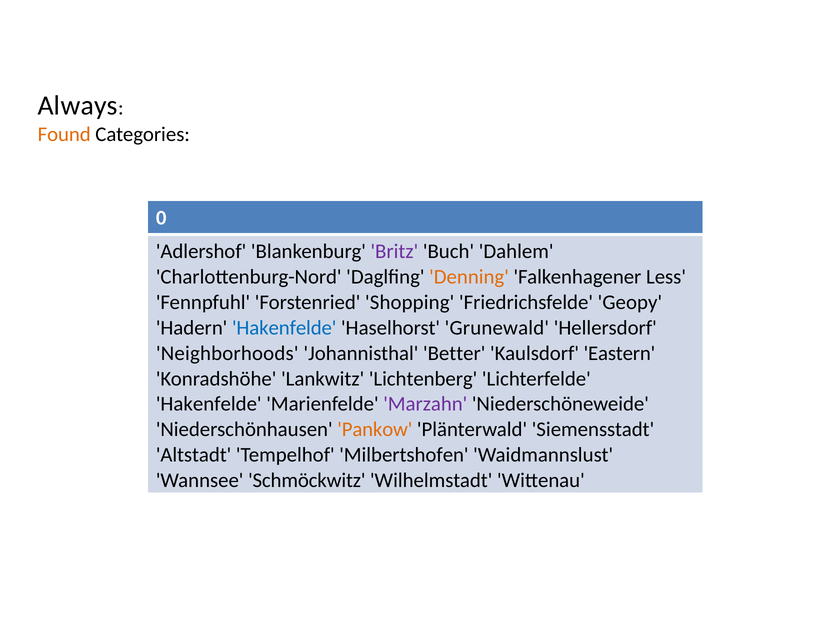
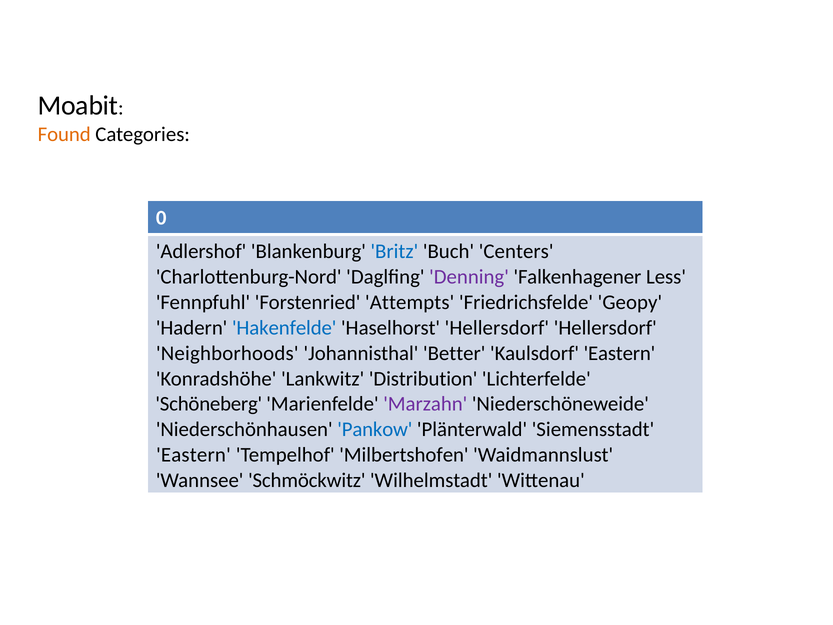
Always: Always -> Moabit
Britz colour: purple -> blue
Dahlem: Dahlem -> Centers
Denning colour: orange -> purple
Shopping: Shopping -> Attempts
Haselhorst Grunewald: Grunewald -> Hellersdorf
Lichtenberg: Lichtenberg -> Distribution
Hakenfelde at (209, 404): Hakenfelde -> Schöneberg
Pankow colour: orange -> blue
Altstadt at (194, 455): Altstadt -> Eastern
